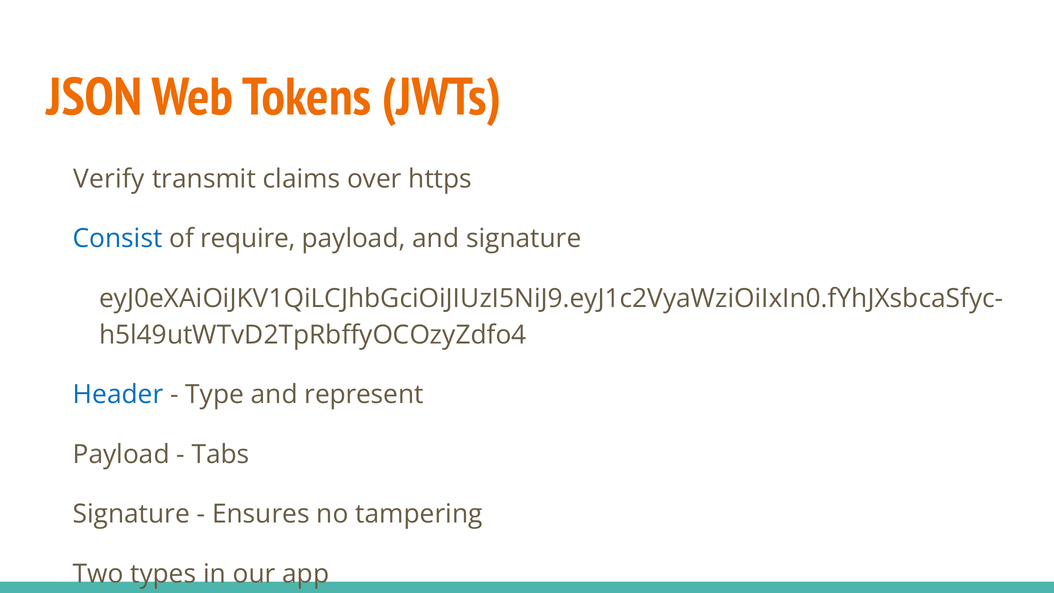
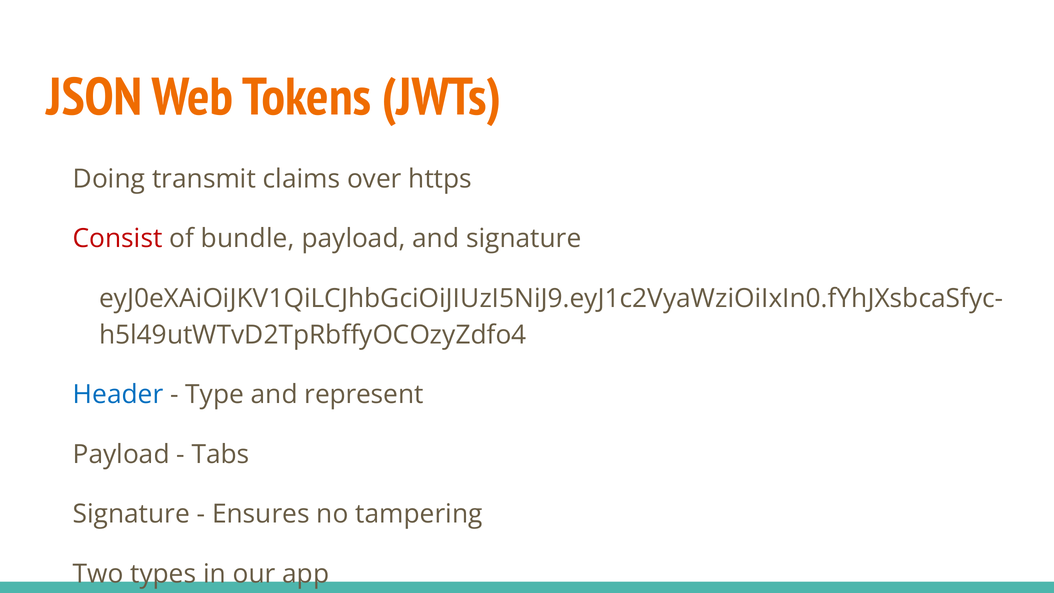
Verify at (109, 179): Verify -> Doing
Consist colour: blue -> red
require: require -> bundle
